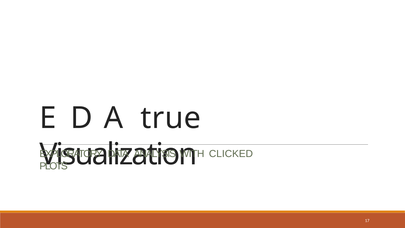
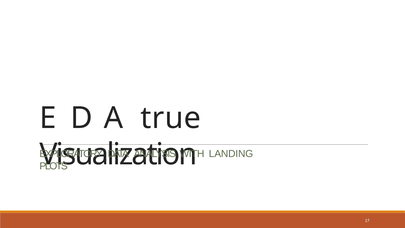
CLICKED: CLICKED -> LANDING
